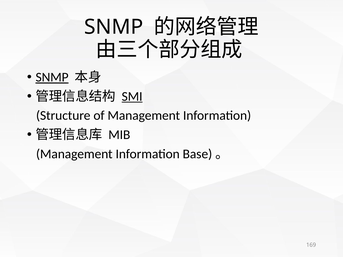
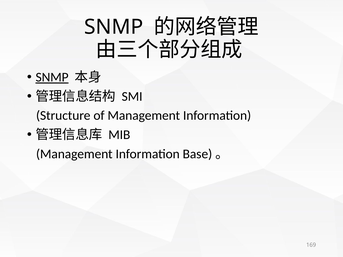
SMI underline: present -> none
